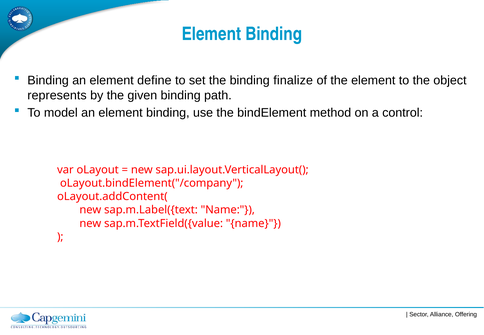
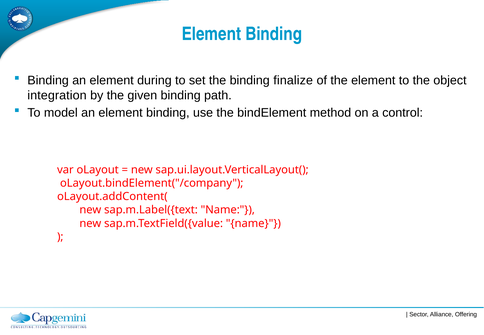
define: define -> during
represents: represents -> integration
